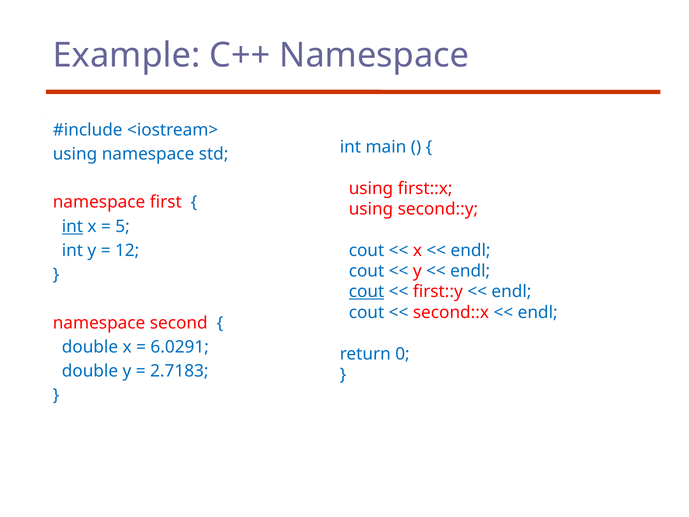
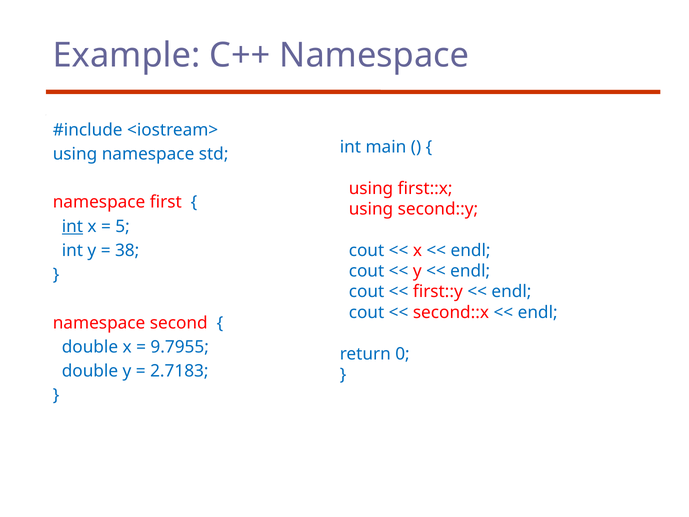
12: 12 -> 38
cout at (367, 292) underline: present -> none
6.0291: 6.0291 -> 9.7955
